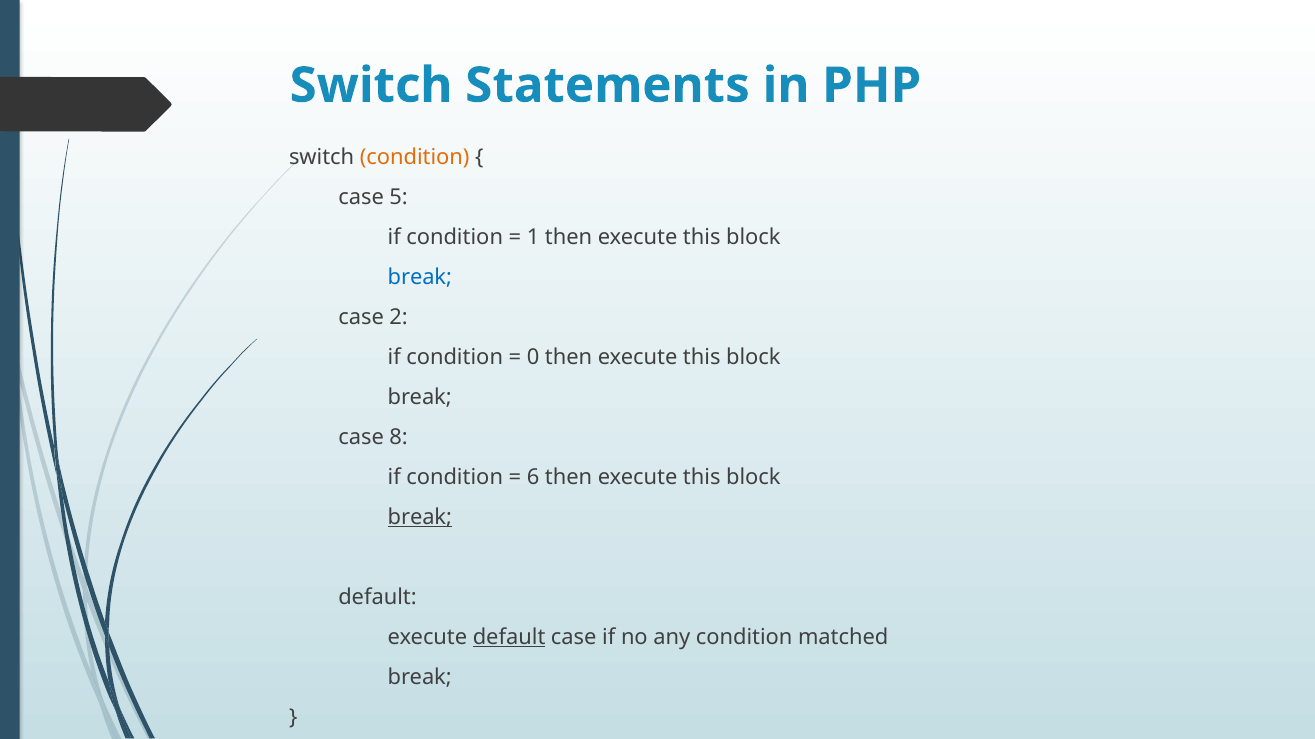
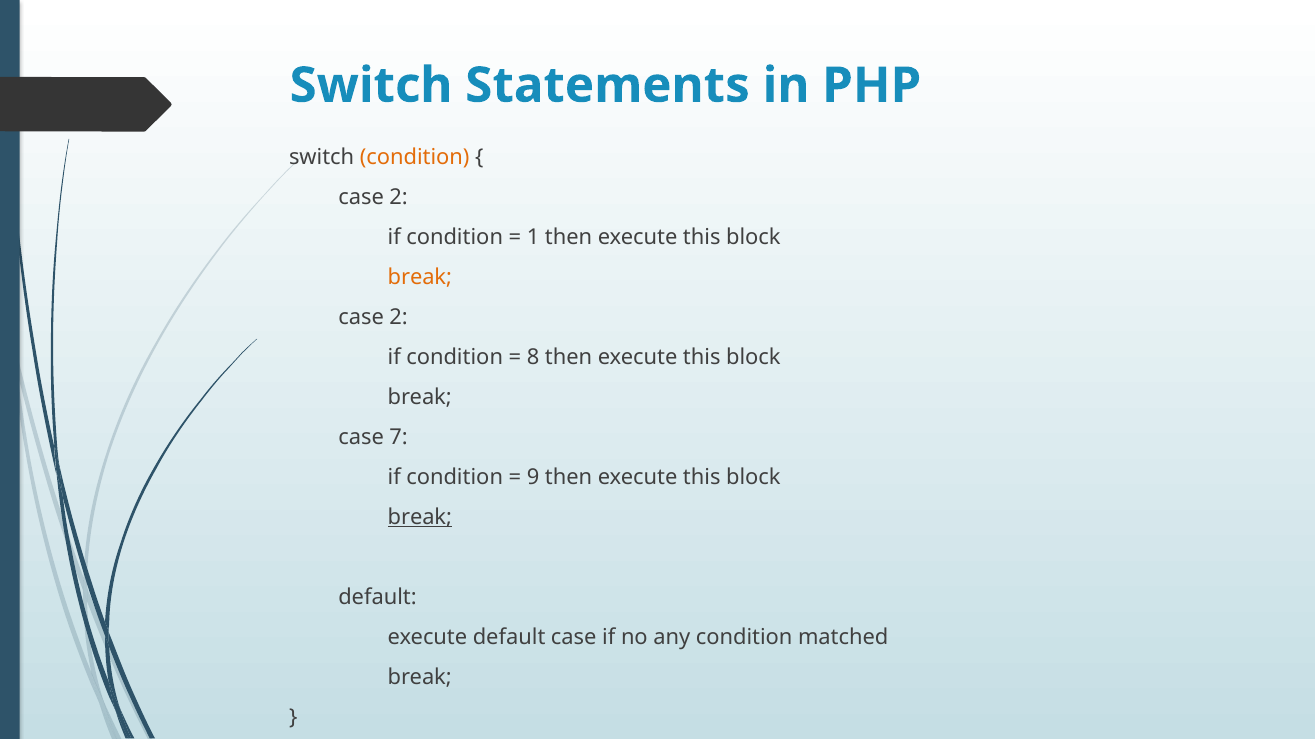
5 at (399, 198): 5 -> 2
break at (420, 278) colour: blue -> orange
0: 0 -> 8
8: 8 -> 7
6: 6 -> 9
default at (509, 638) underline: present -> none
